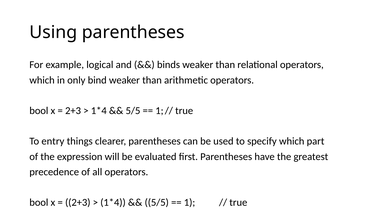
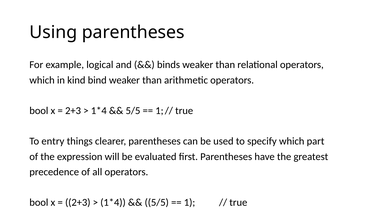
only: only -> kind
